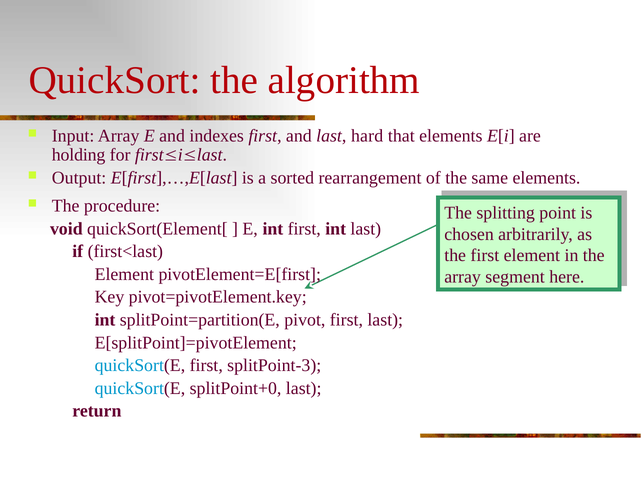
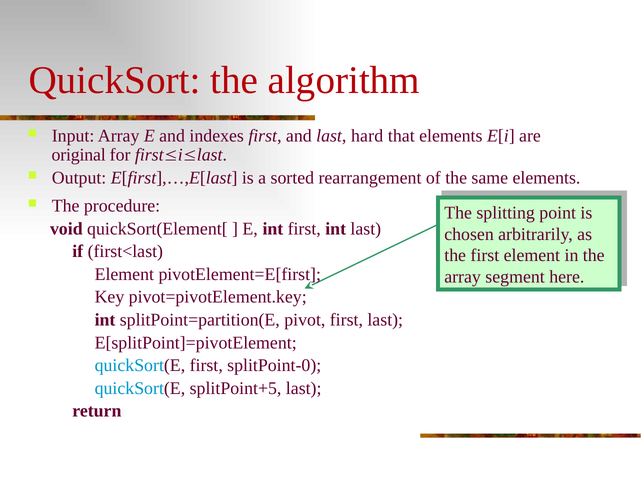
holding: holding -> original
splitPoint-3: splitPoint-3 -> splitPoint-0
splitPoint+0: splitPoint+0 -> splitPoint+5
